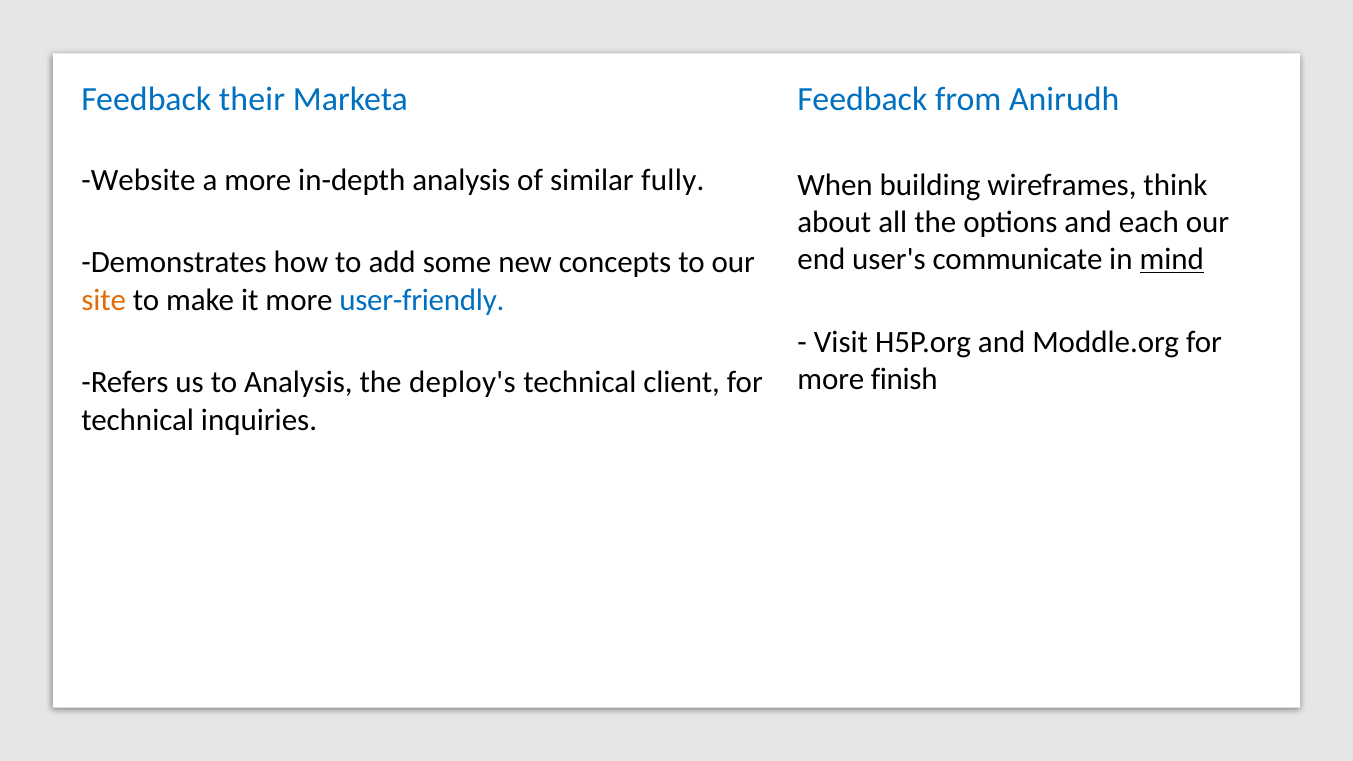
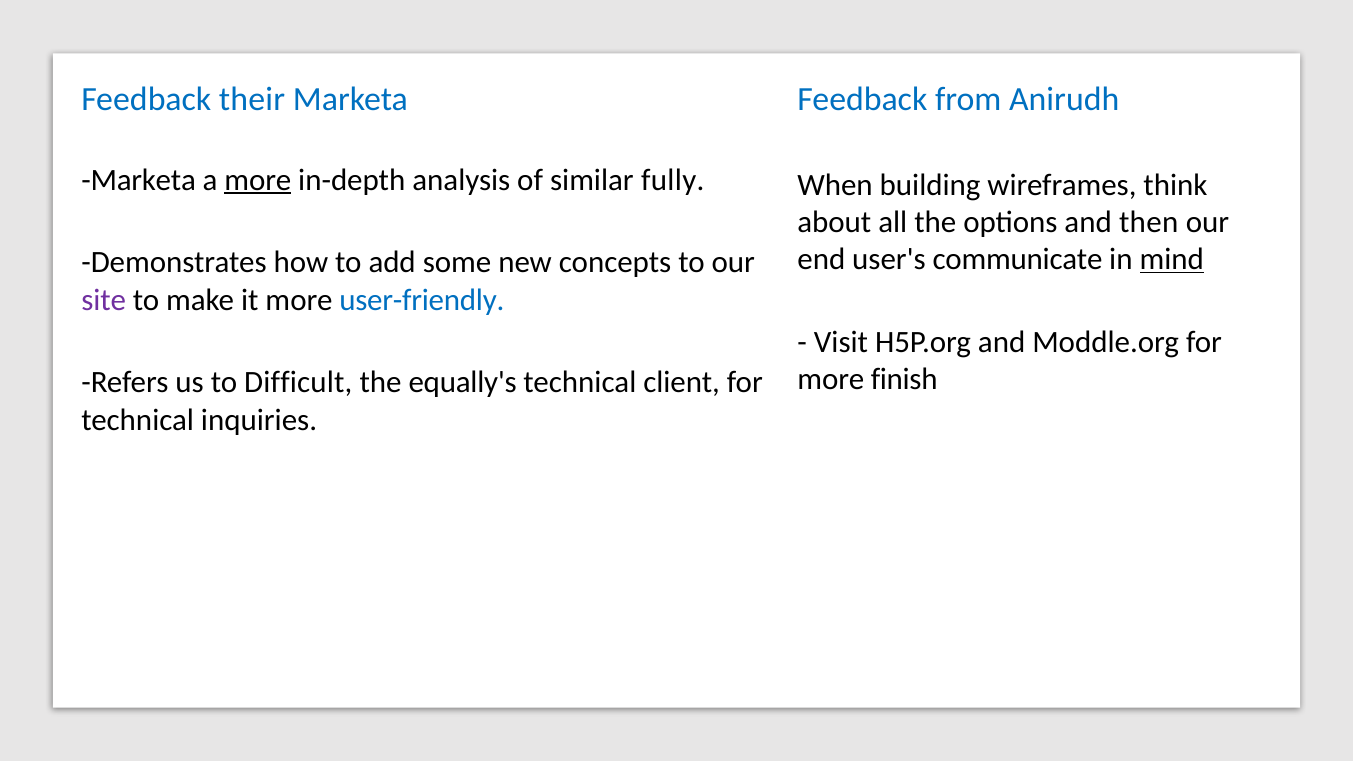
Website at (138, 180): Website -> Marketa
more at (258, 180) underline: none -> present
each: each -> then
site colour: orange -> purple
to Analysis: Analysis -> Difficult
deploy's: deploy's -> equally's
